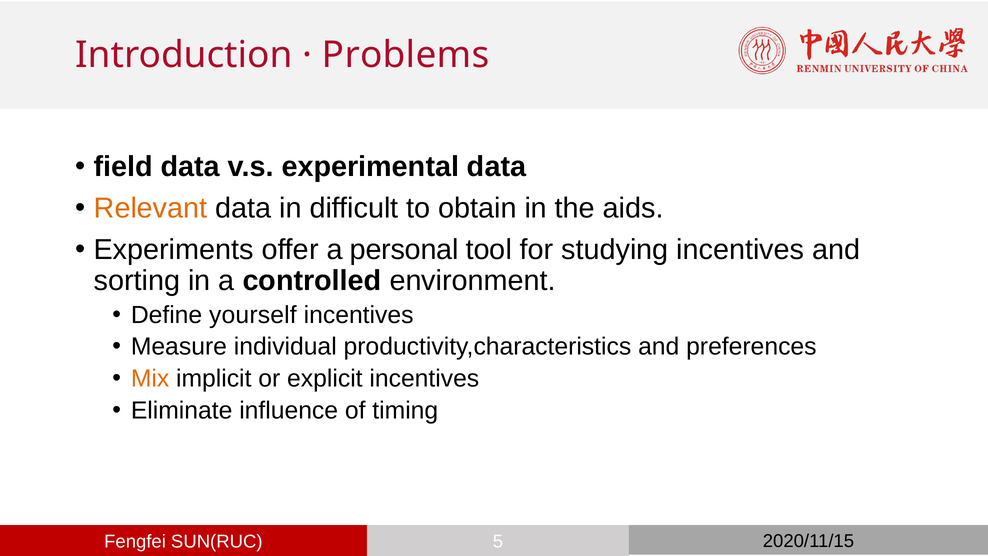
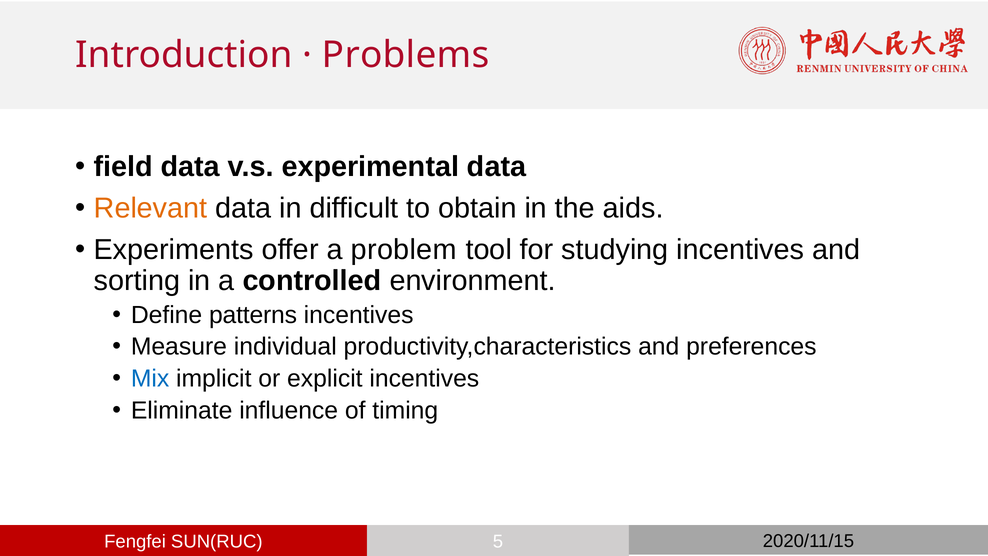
personal: personal -> problem
yourself: yourself -> patterns
Mix colour: orange -> blue
